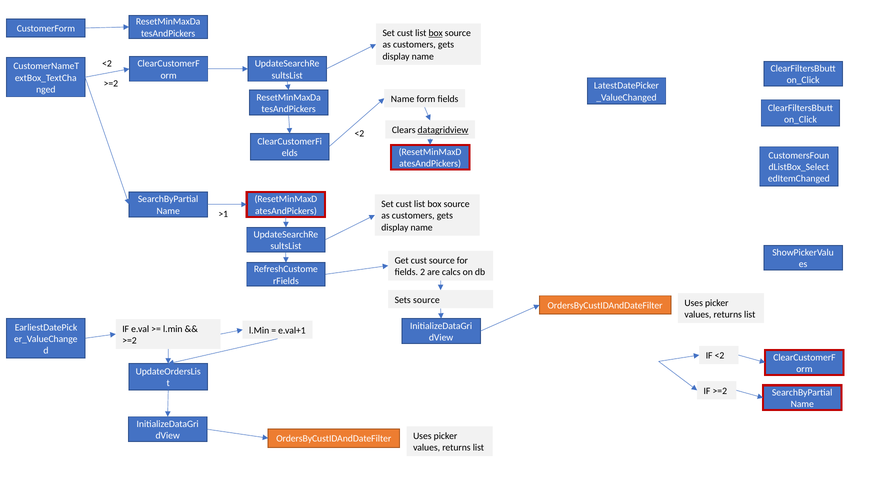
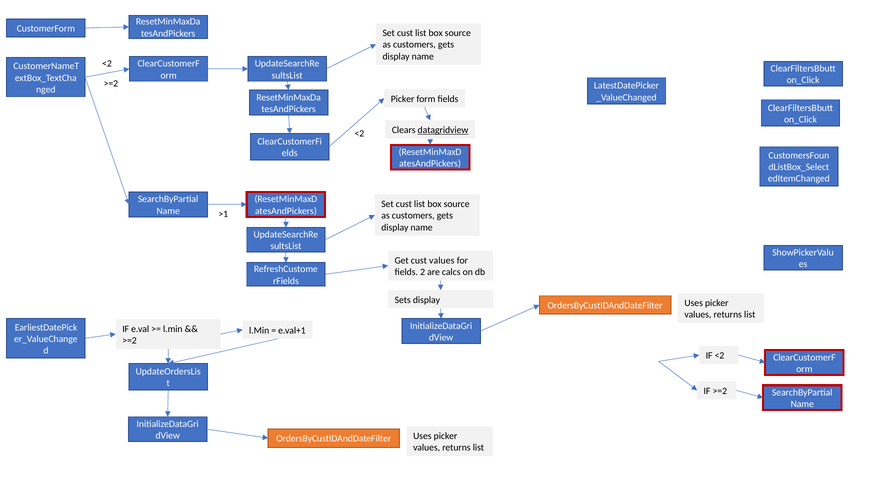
box at (436, 33) underline: present -> none
Name at (403, 99): Name -> Picker
cust source: source -> values
Sets source: source -> display
